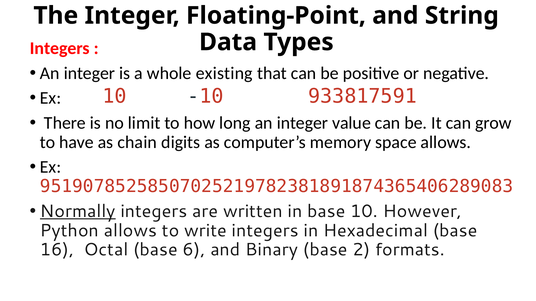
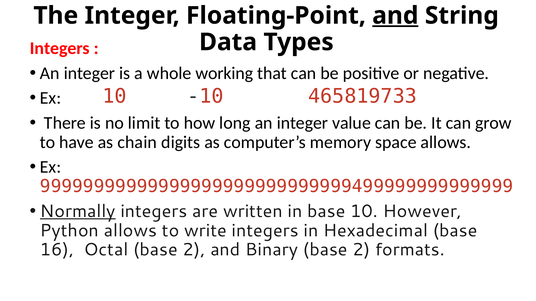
and at (395, 16) underline: none -> present
existing: existing -> working
933817591: 933817591 -> 465819733
95190785258507025219782381891874365406289083: 95190785258507025219782381891874365406289083 -> 99999999999999999999999999999499999999999999
Octal base 6: 6 -> 2
